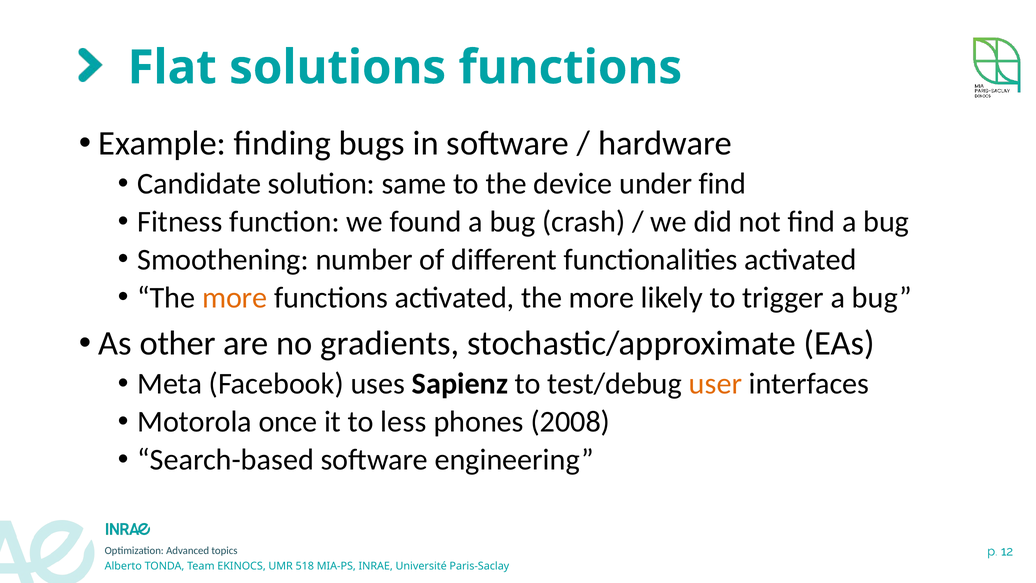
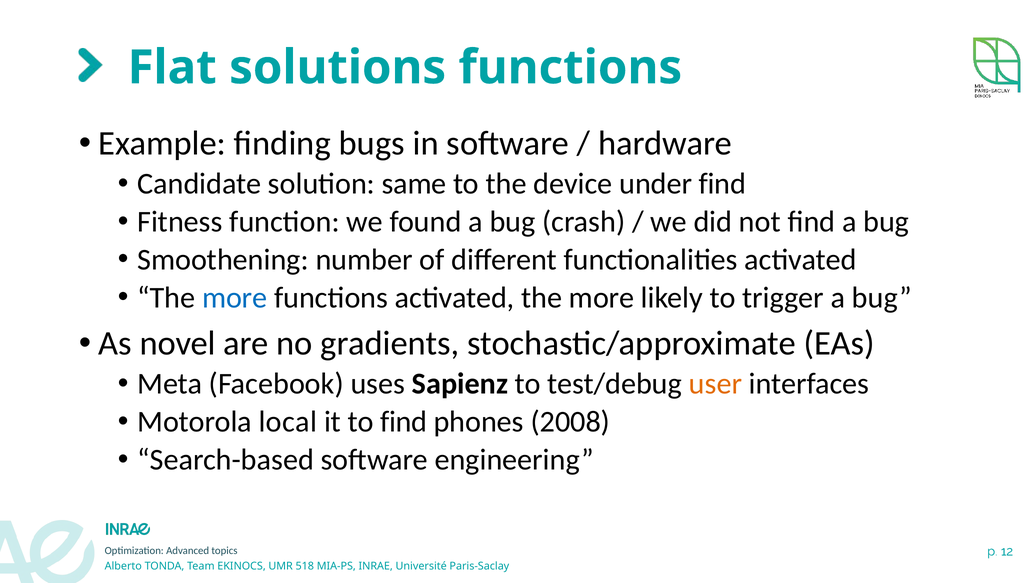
more at (235, 298) colour: orange -> blue
other: other -> novel
once: once -> local
to less: less -> find
